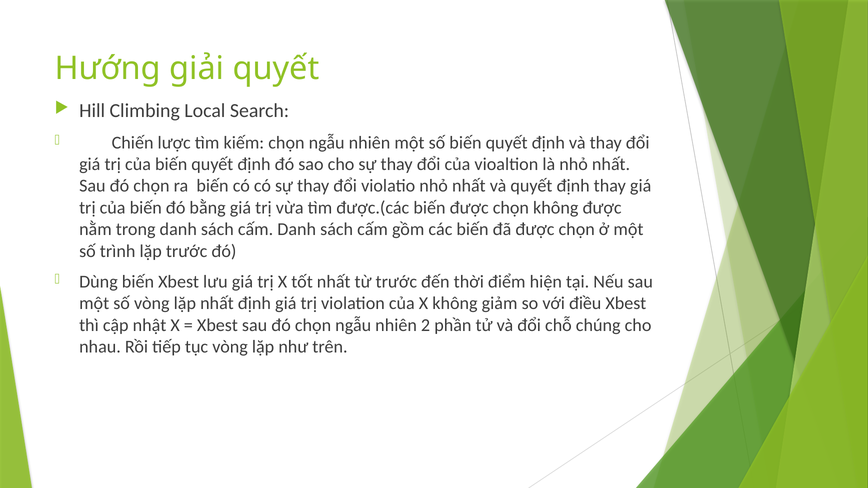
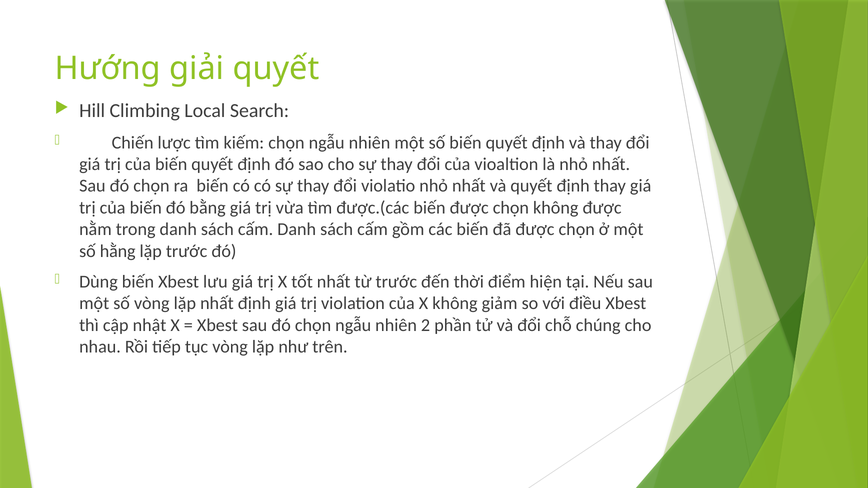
trình: trình -> hằng
